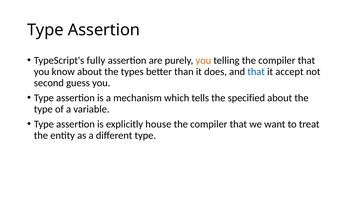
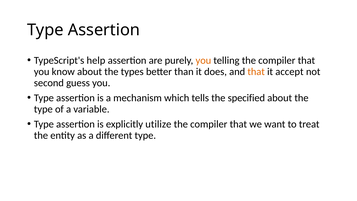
fully: fully -> help
that at (256, 72) colour: blue -> orange
house: house -> utilize
